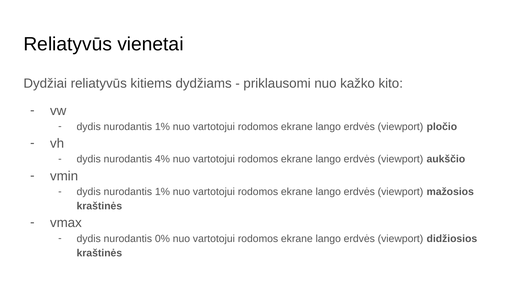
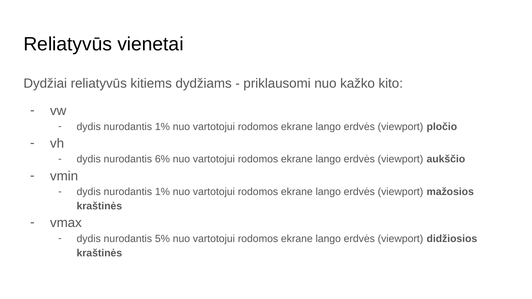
4%: 4% -> 6%
0%: 0% -> 5%
